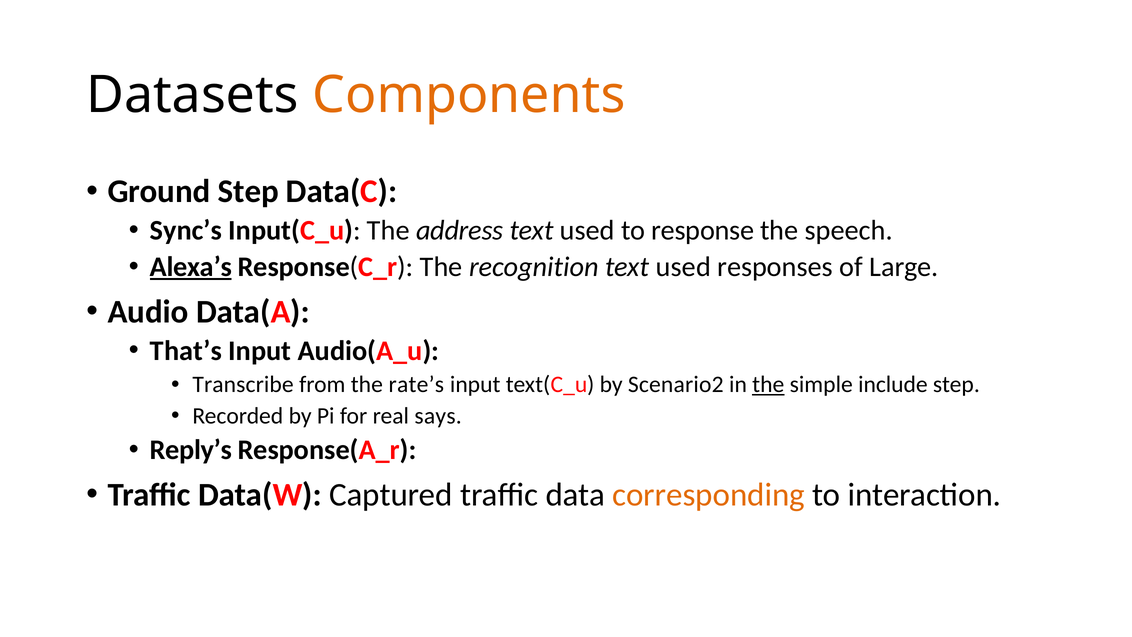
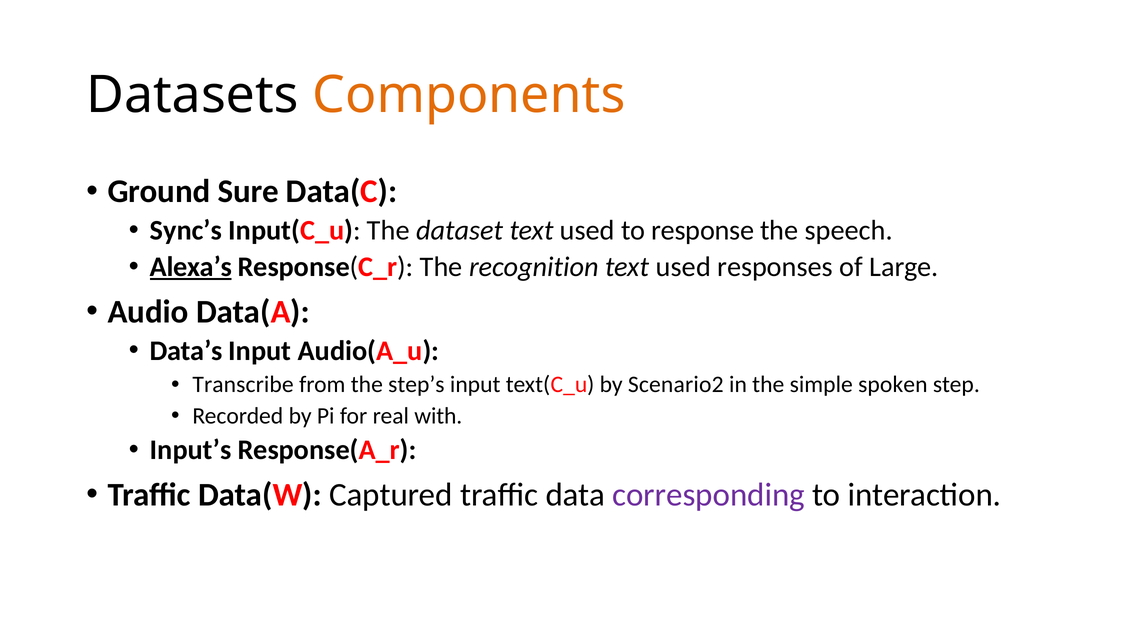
Ground Step: Step -> Sure
address: address -> dataset
That’s: That’s -> Data’s
rate’s: rate’s -> step’s
the at (768, 385) underline: present -> none
include: include -> spoken
says: says -> with
Reply’s: Reply’s -> Input’s
corresponding colour: orange -> purple
